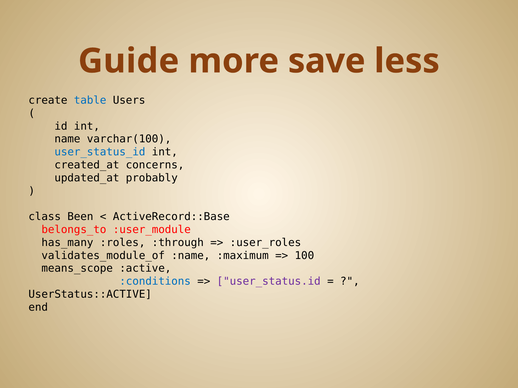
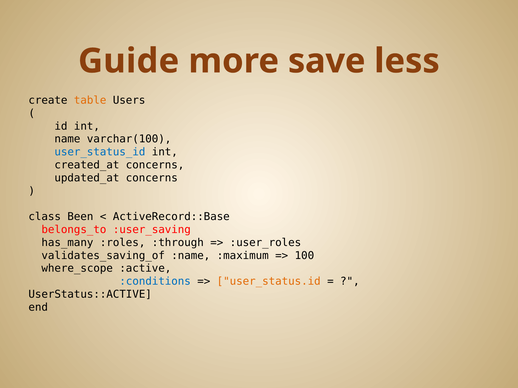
table colour: blue -> orange
updated_at probably: probably -> concerns
:user_module: :user_module -> :user_saving
validates_module_of: validates_module_of -> validates_saving_of
means_scope: means_scope -> where_scope
user_status.id colour: purple -> orange
